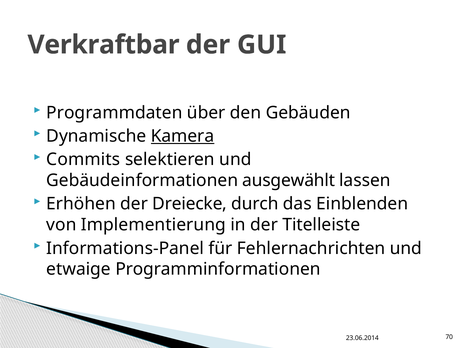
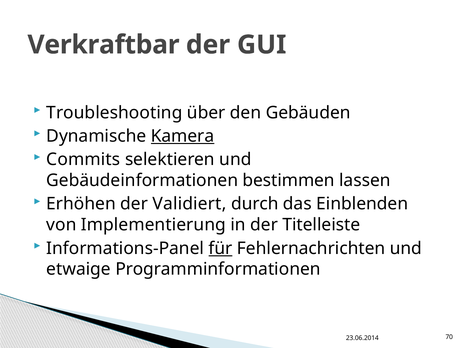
Programmdaten: Programmdaten -> Troubleshooting
ausgewählt: ausgewählt -> bestimmen
Dreiecke: Dreiecke -> Validiert
für underline: none -> present
